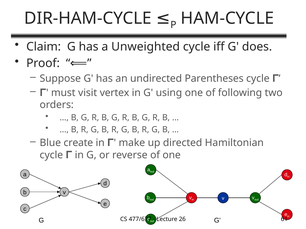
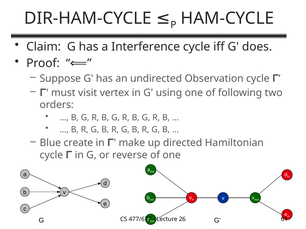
Unweighted: Unweighted -> Interference
Parentheses: Parentheses -> Observation
